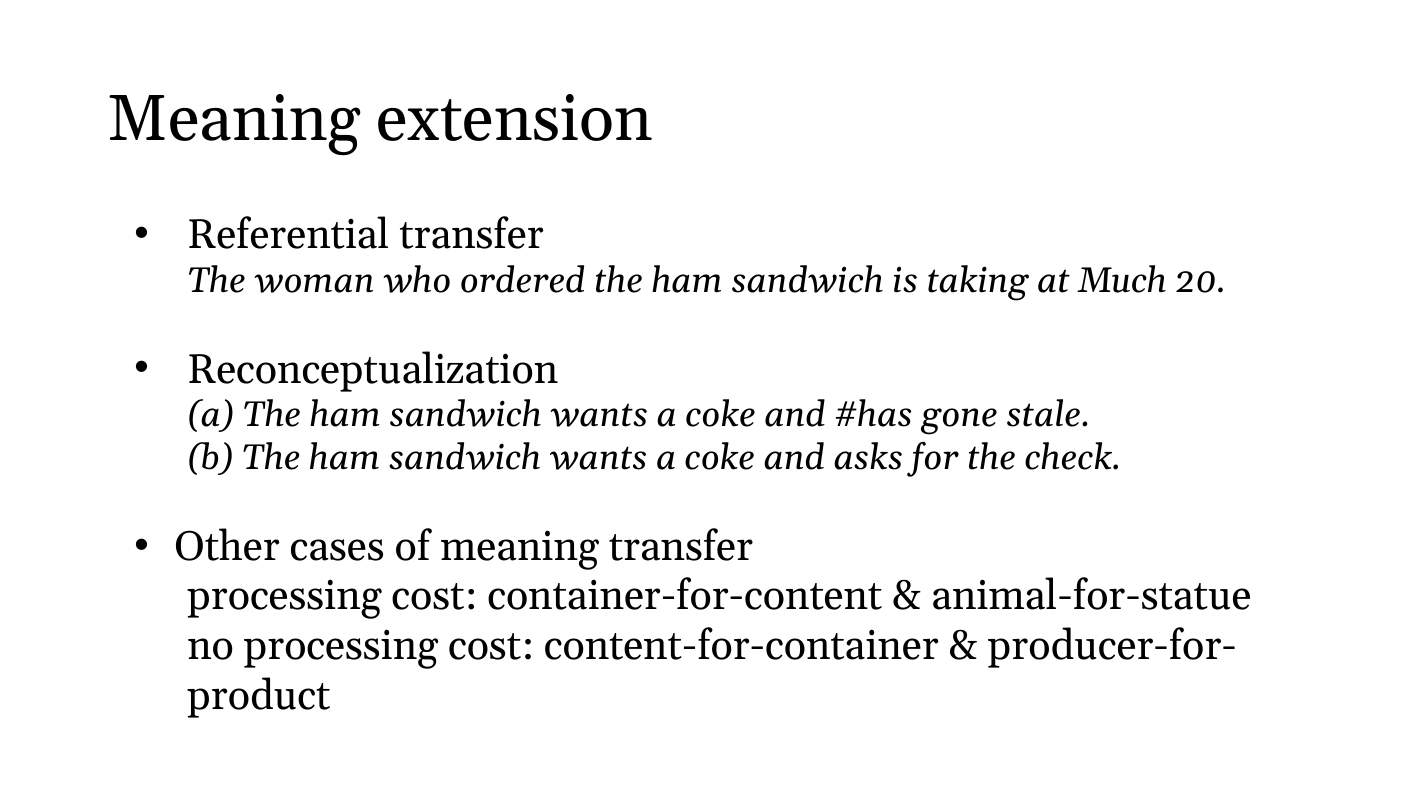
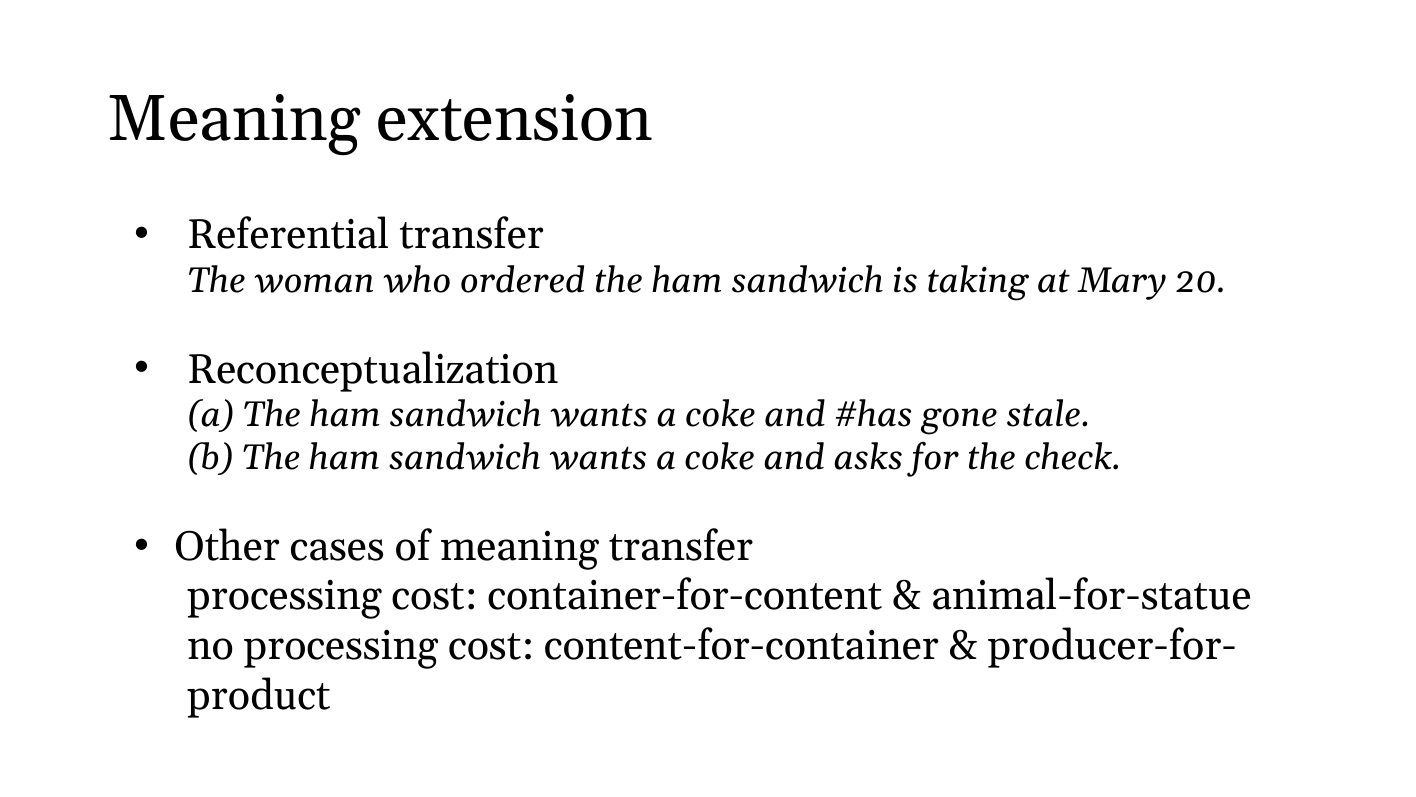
Much: Much -> Mary
